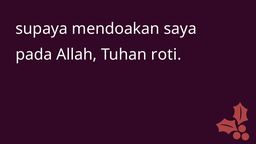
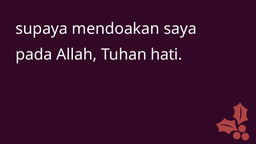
roti: roti -> hati
